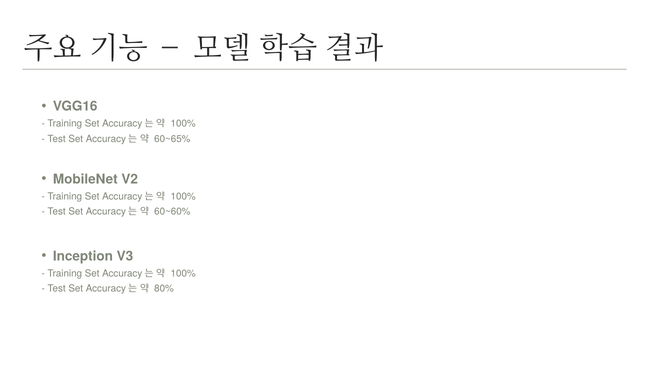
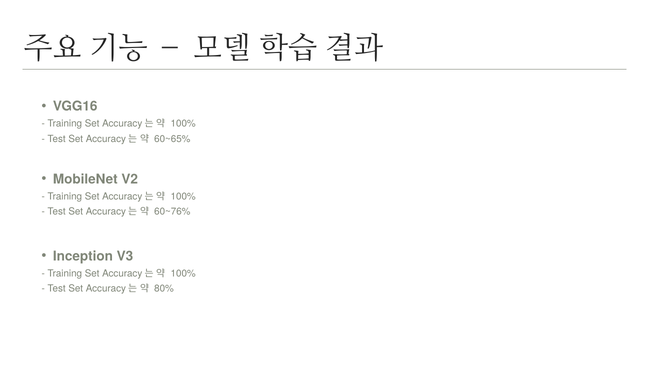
60~60%: 60~60% -> 60~76%
